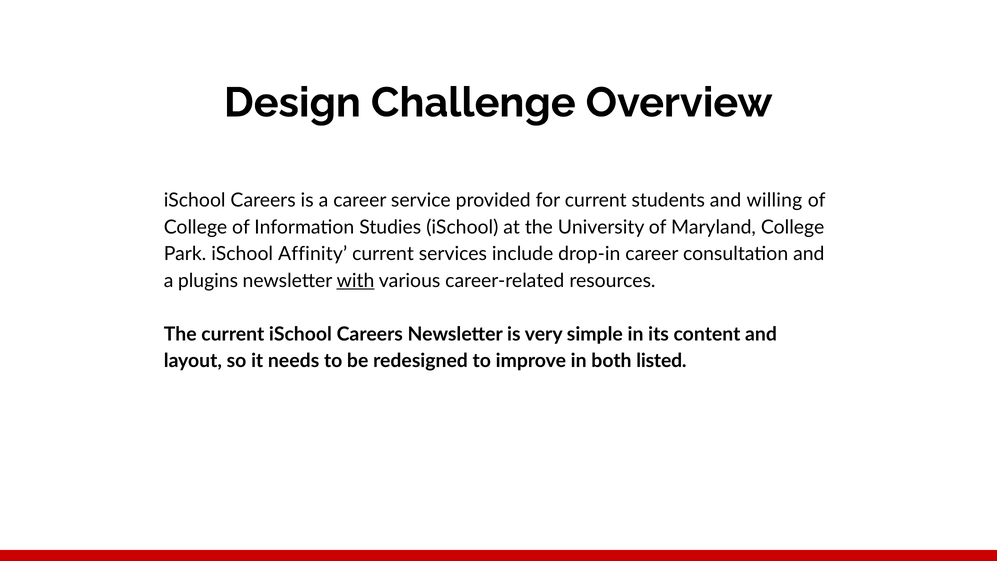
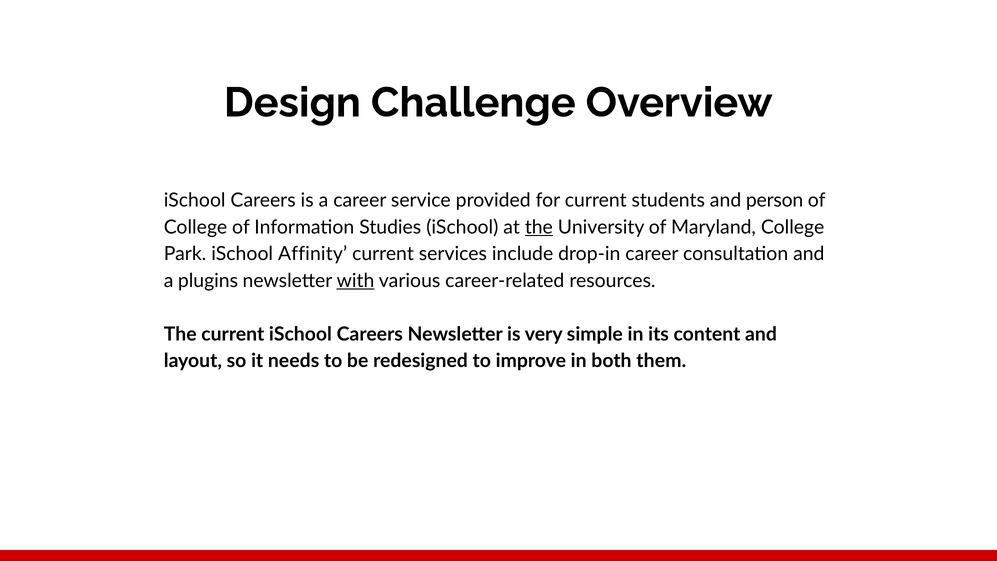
willing: willing -> person
the at (539, 227) underline: none -> present
listed: listed -> them
